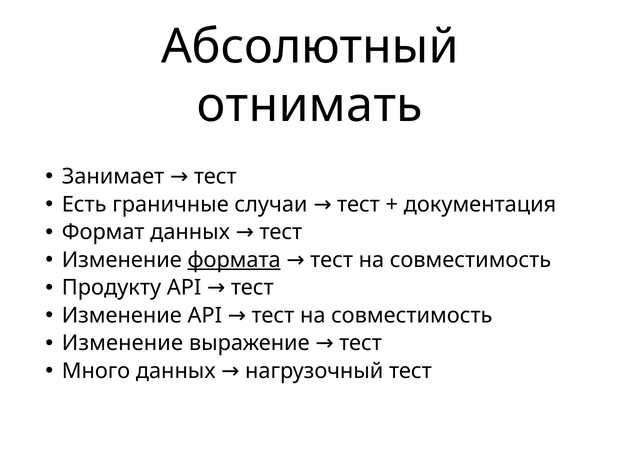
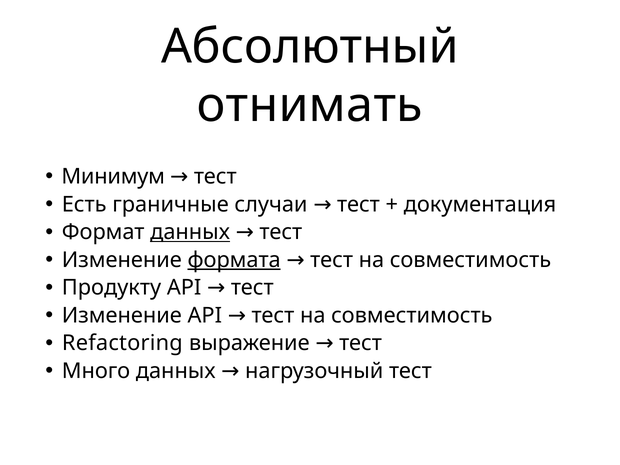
Занимает: Занимает -> Минимум
данных at (190, 232) underline: none -> present
Изменение at (122, 343): Изменение -> Refactoring
